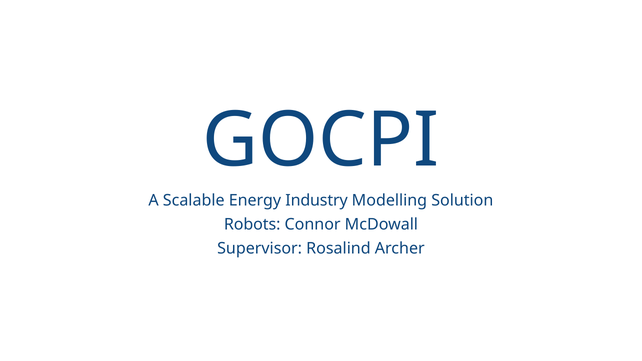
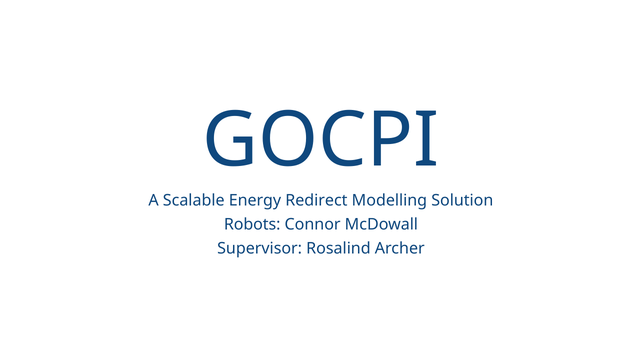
Industry: Industry -> Redirect
